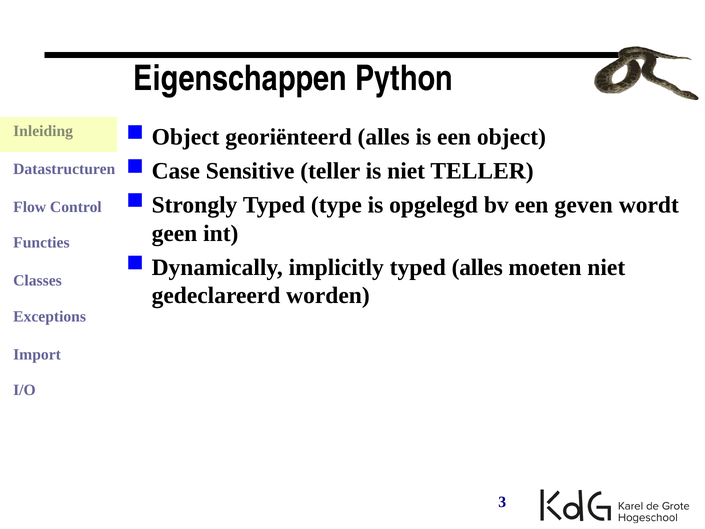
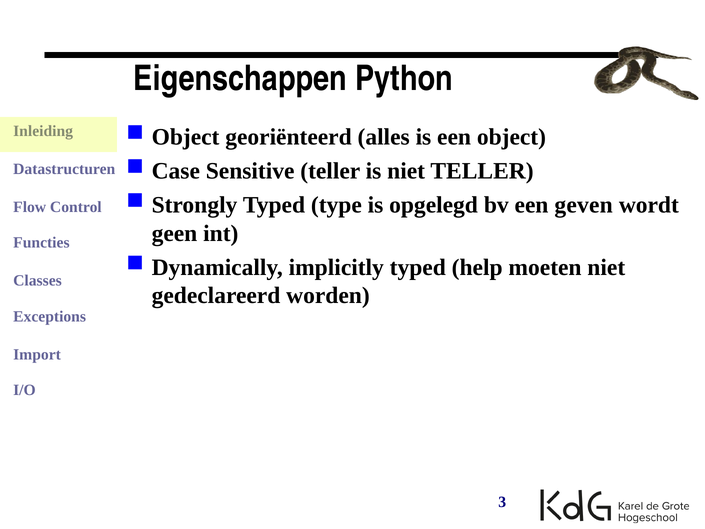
typed alles: alles -> help
